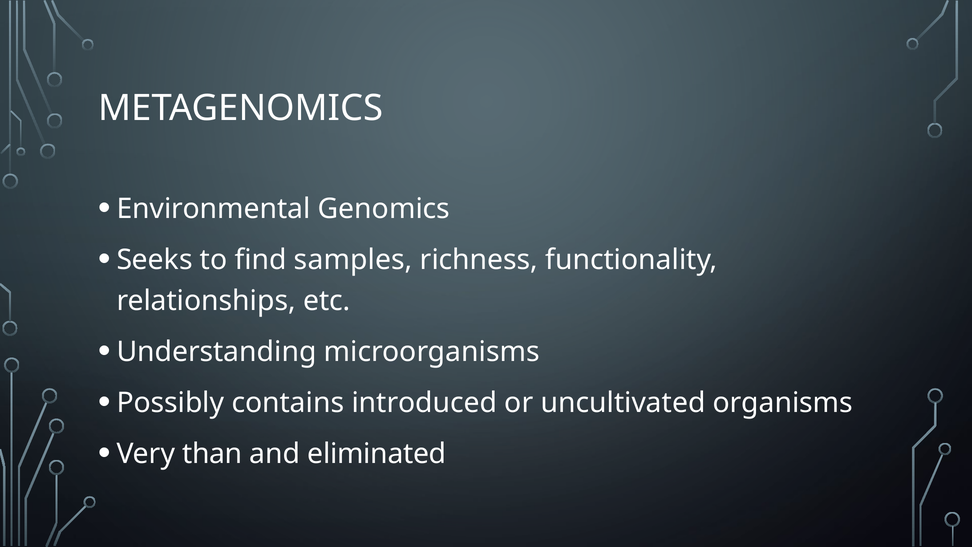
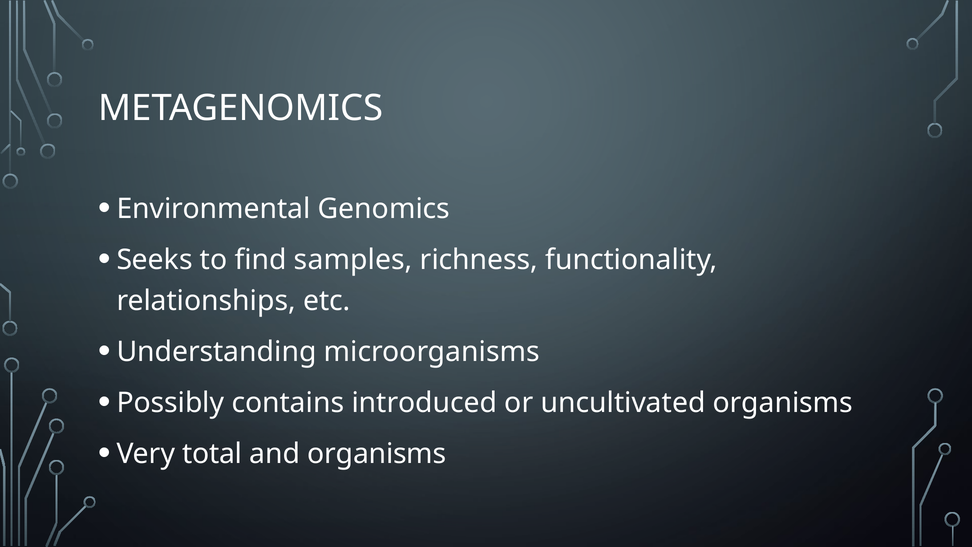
than: than -> total
and eliminated: eliminated -> organisms
